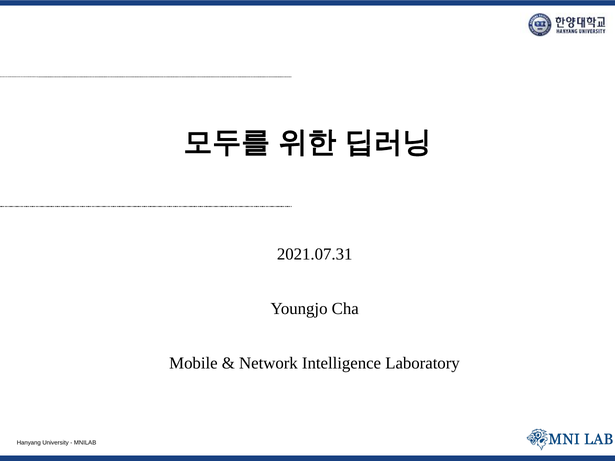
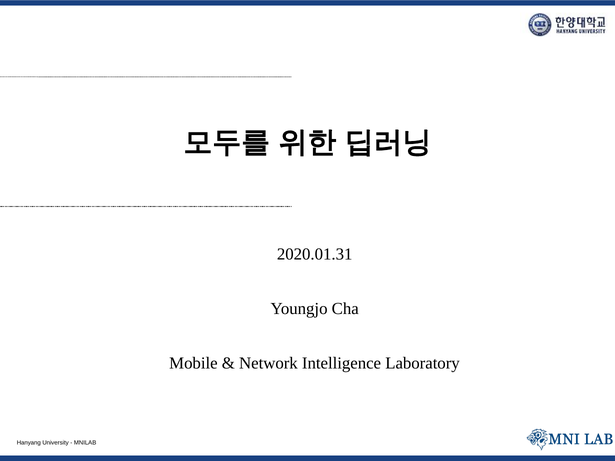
2021.07.31: 2021.07.31 -> 2020.01.31
